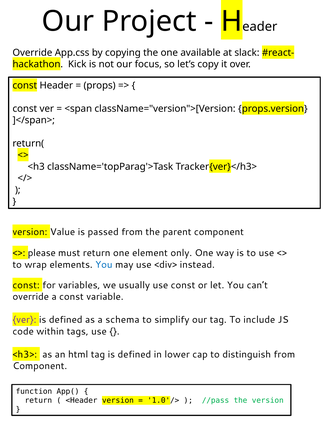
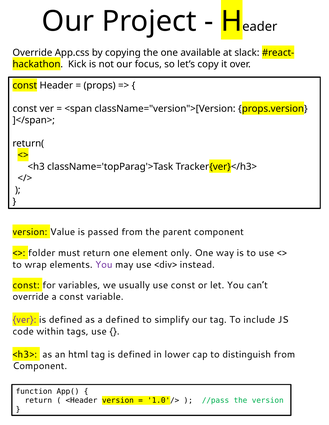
please: please -> folder
You at (104, 265) colour: blue -> purple
a schema: schema -> defined
